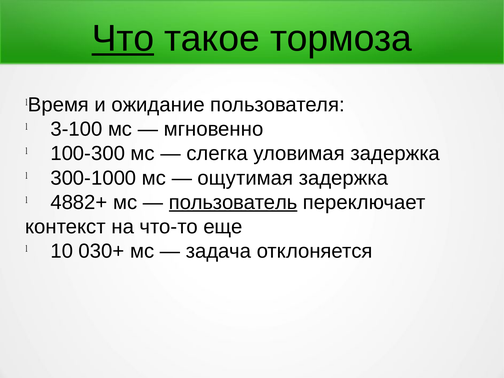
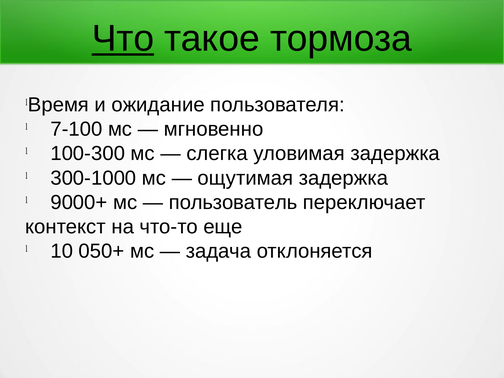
3-100: 3-100 -> 7-100
4882+: 4882+ -> 9000+
пользователь underline: present -> none
030+: 030+ -> 050+
